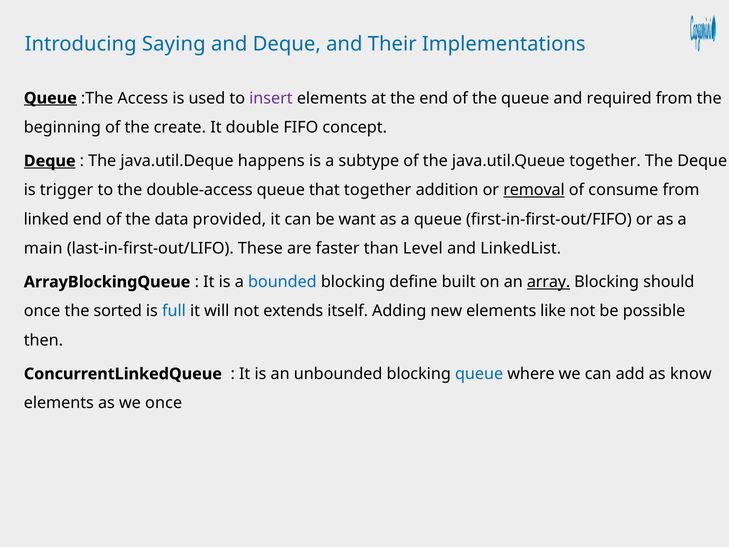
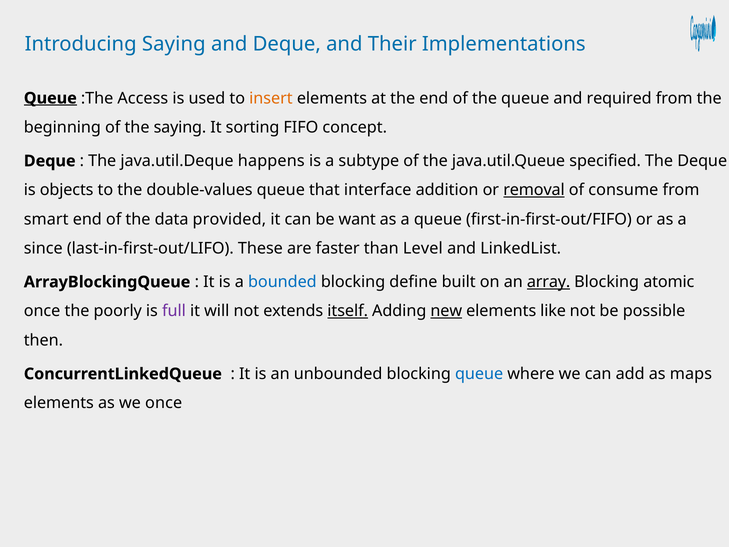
insert colour: purple -> orange
the create: create -> saying
double: double -> sorting
Deque at (50, 161) underline: present -> none
java.util.Queue together: together -> specified
trigger: trigger -> objects
double-access: double-access -> double-values
that together: together -> interface
linked: linked -> smart
main: main -> since
should: should -> atomic
sorted: sorted -> poorly
full colour: blue -> purple
itself underline: none -> present
new underline: none -> present
know: know -> maps
